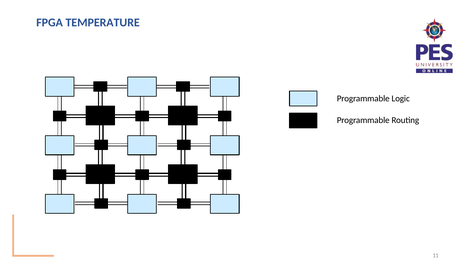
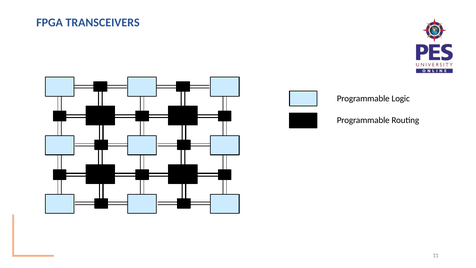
TEMPERATURE: TEMPERATURE -> TRANSCEIVERS
